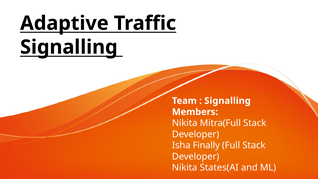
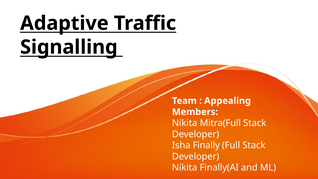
Signalling at (227, 101): Signalling -> Appealing
States(AI: States(AI -> Finally(AI
